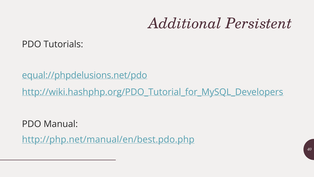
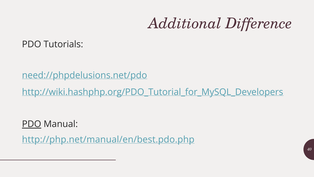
Persistent: Persistent -> Difference
equal://phpdelusions.net/pdo: equal://phpdelusions.net/pdo -> need://phpdelusions.net/pdo
PDO at (32, 124) underline: none -> present
